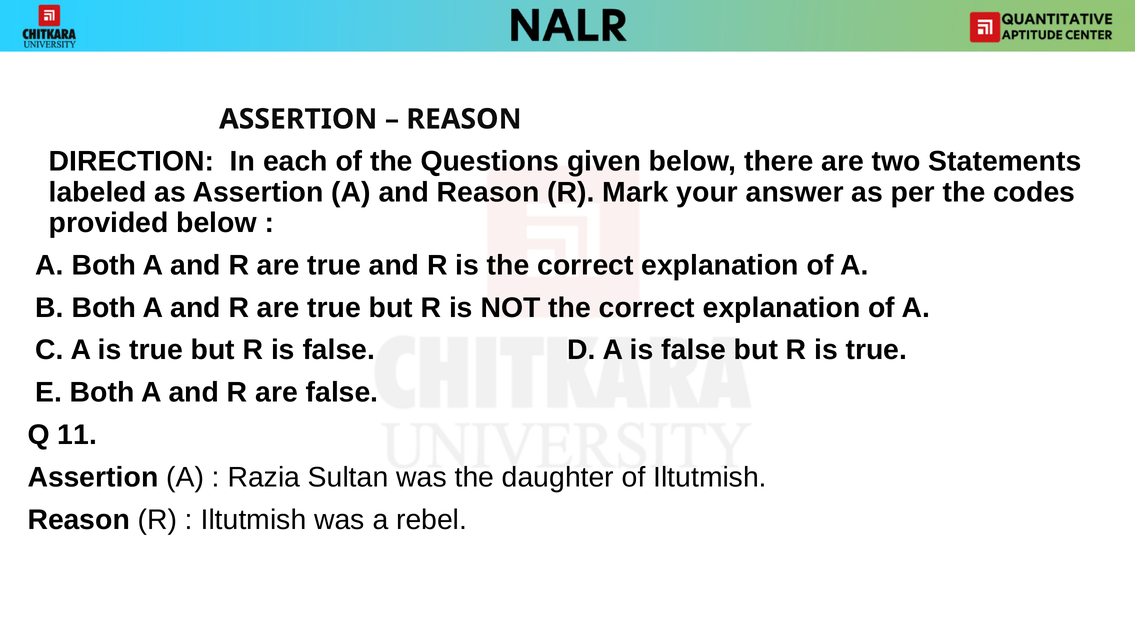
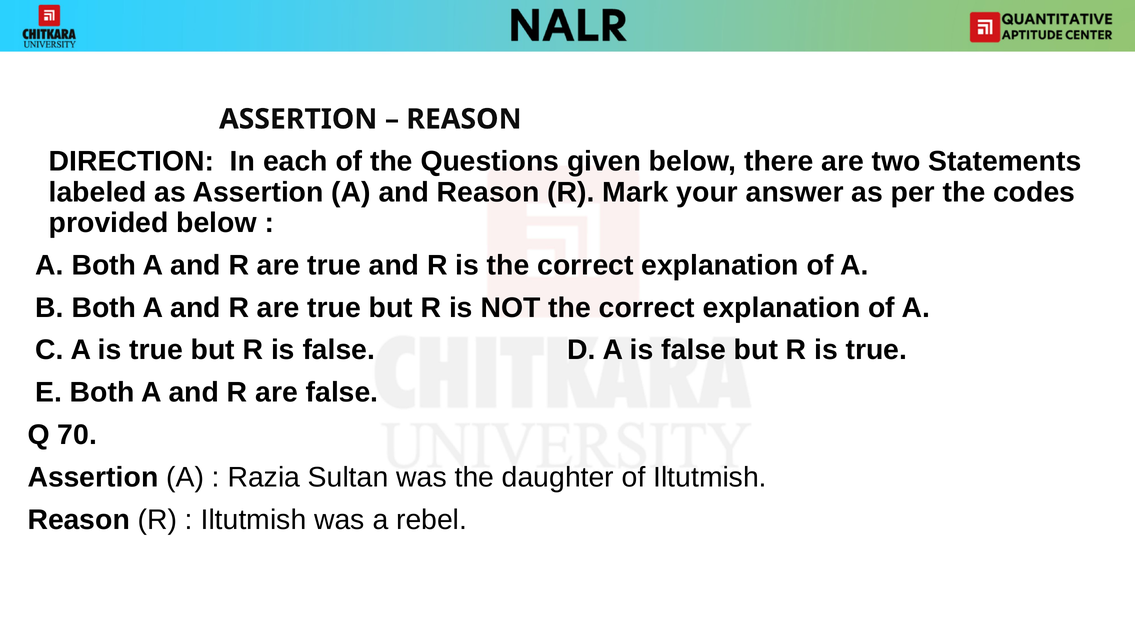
11: 11 -> 70
